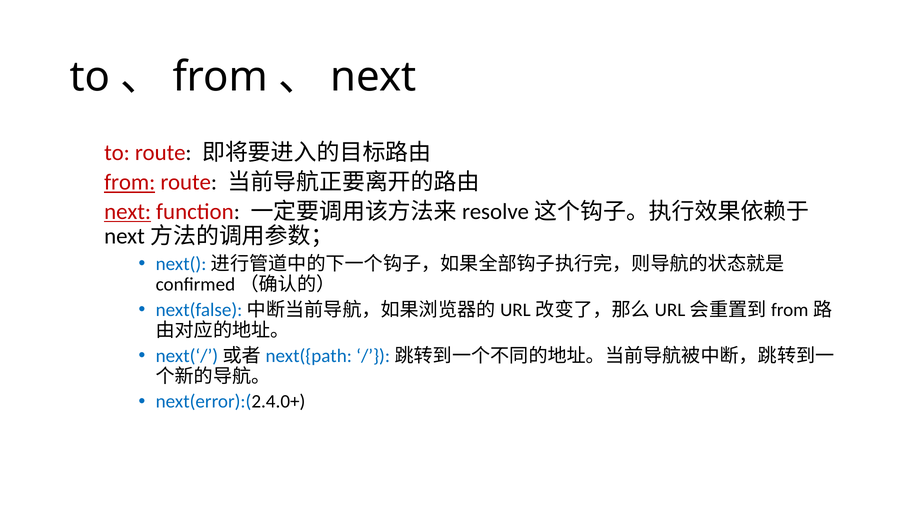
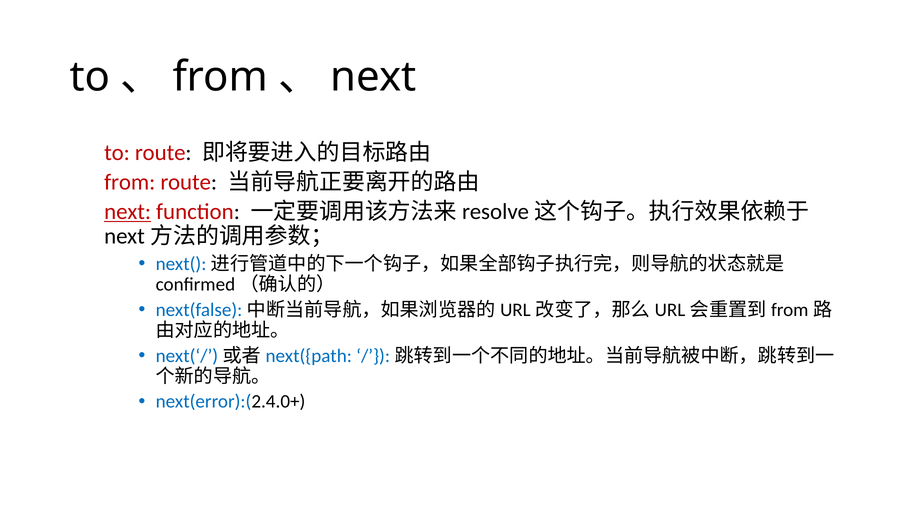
from at (130, 182) underline: present -> none
